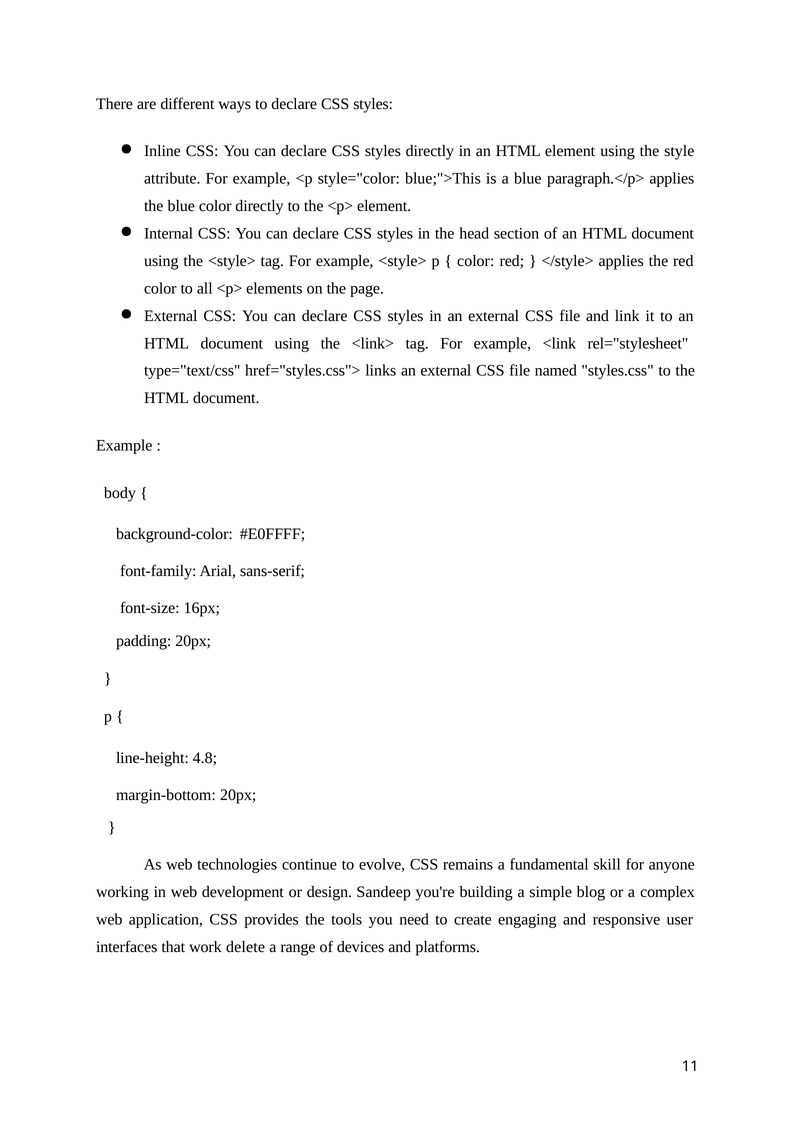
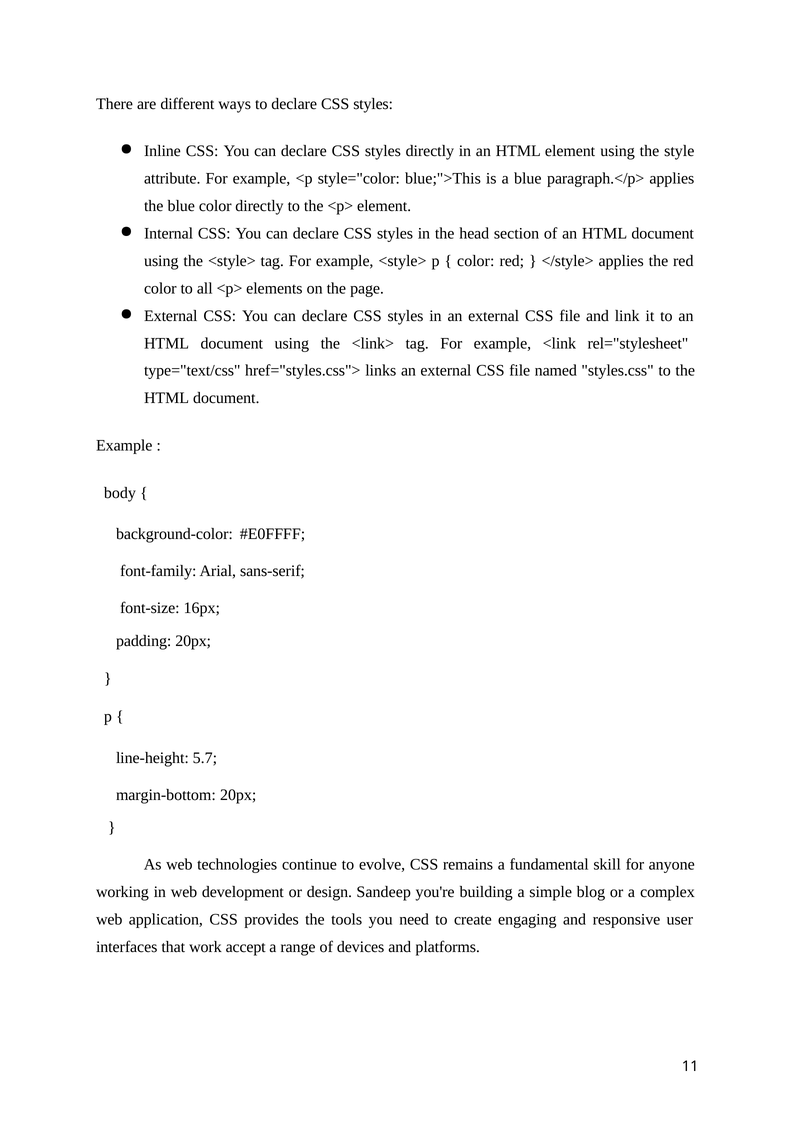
4.8: 4.8 -> 5.7
delete: delete -> accept
